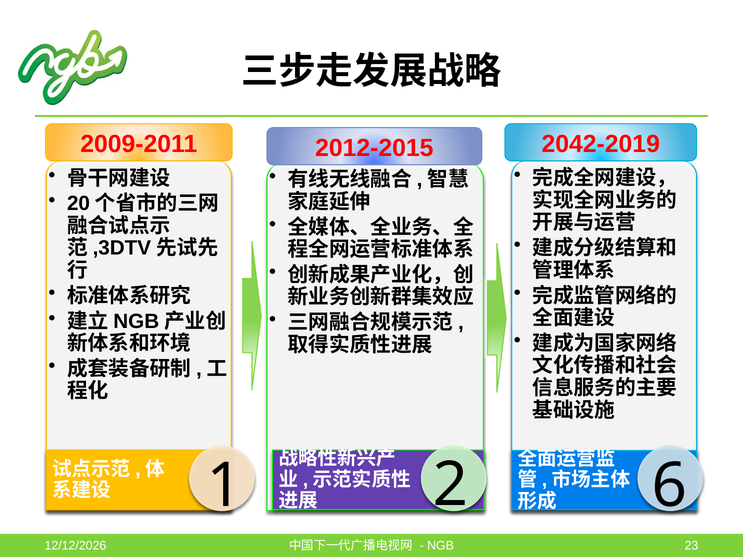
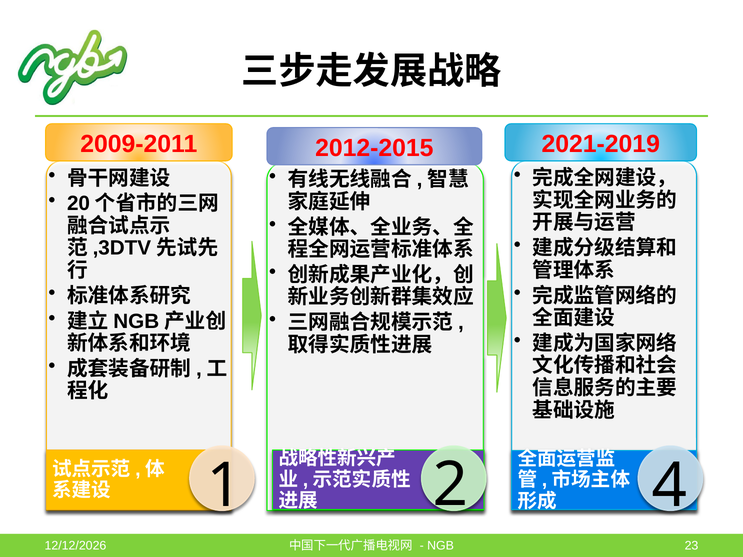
2042-2019: 2042-2019 -> 2021-2019
6: 6 -> 4
